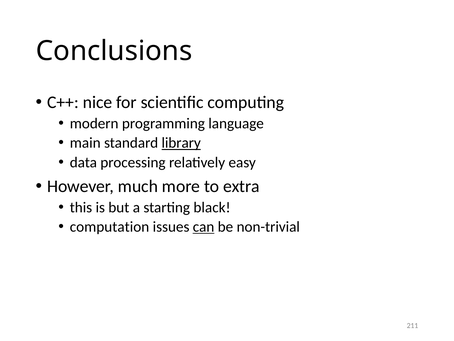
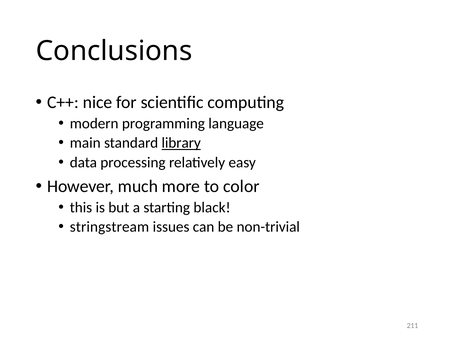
extra: extra -> color
computation: computation -> stringstream
can underline: present -> none
